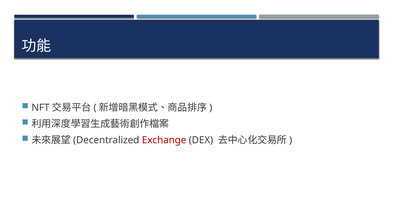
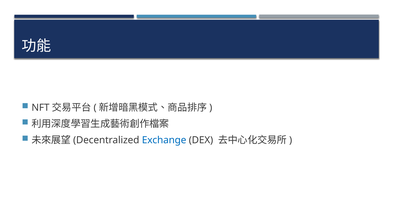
Exchange colour: red -> blue
